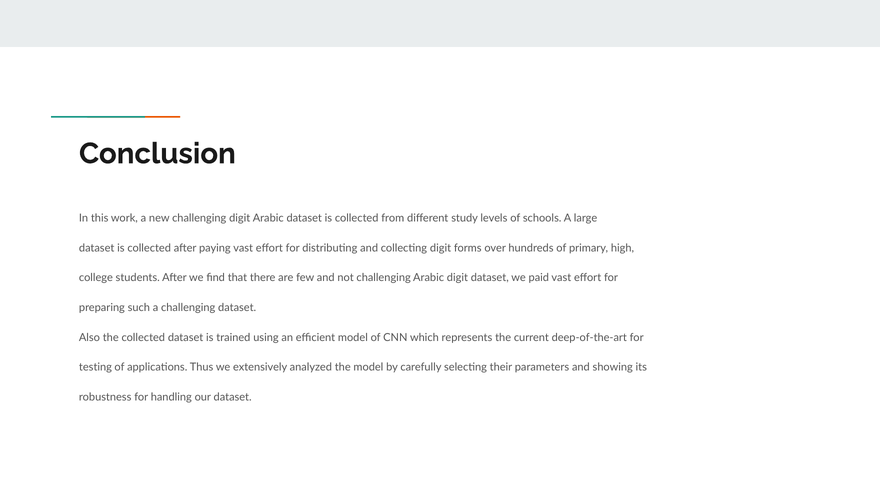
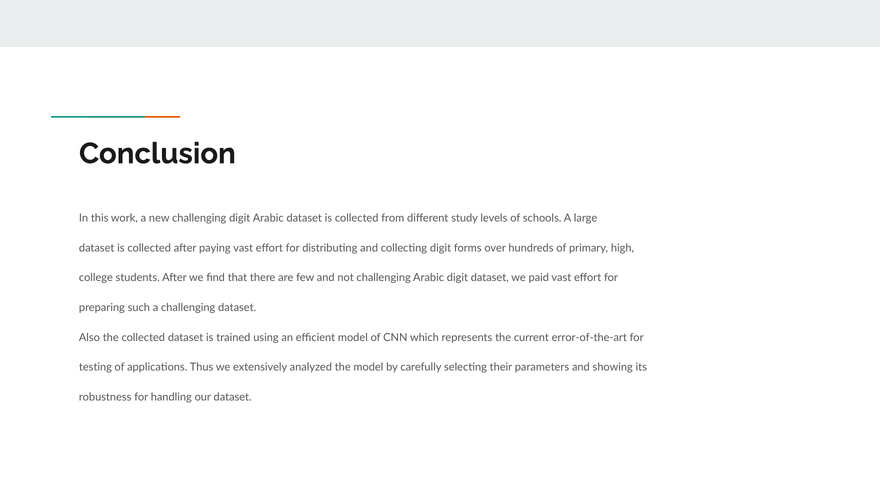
deep-of-the-art: deep-of-the-art -> error-of-the-art
